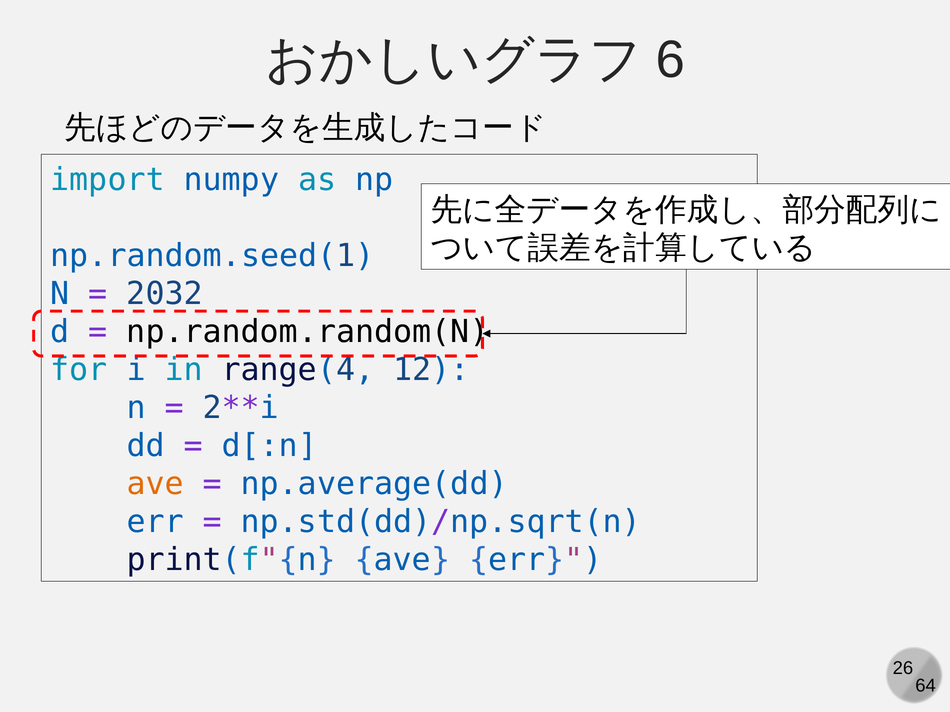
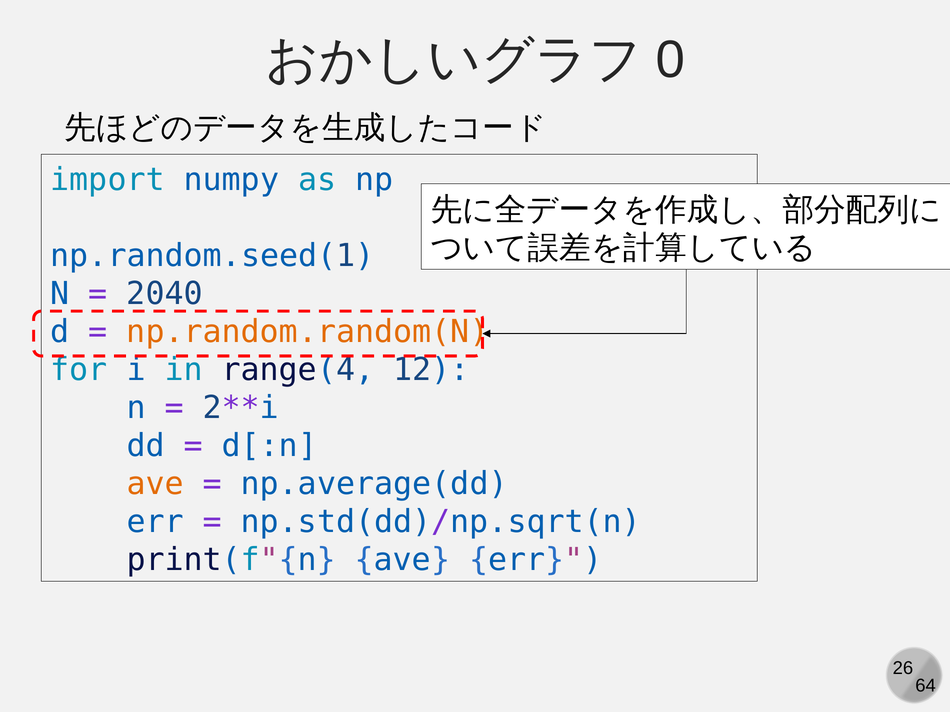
6: 6 -> 0
2032: 2032 -> 2040
np.random.random(N colour: black -> orange
